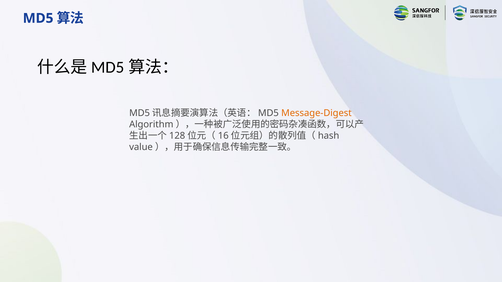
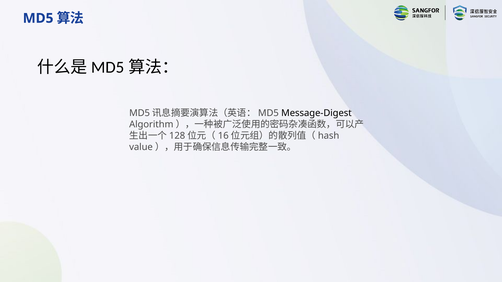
Message-Digest colour: orange -> black
